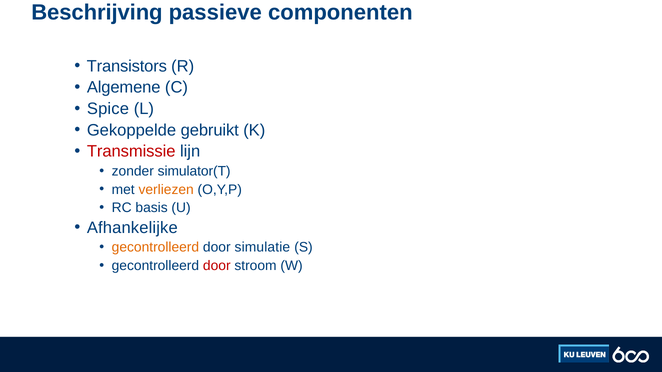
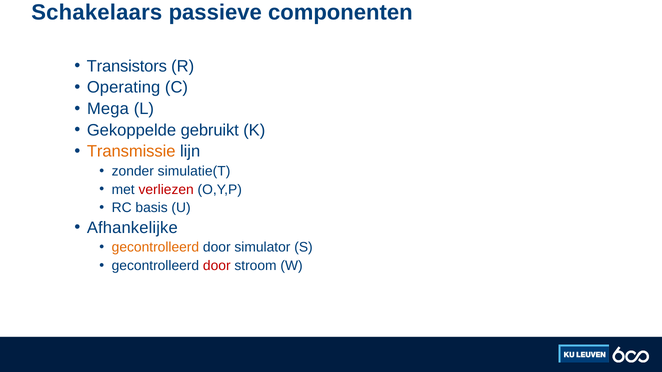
Beschrijving: Beschrijving -> Schakelaars
Algemene: Algemene -> Operating
Spice: Spice -> Mega
Transmissie colour: red -> orange
simulator(T: simulator(T -> simulatie(T
verliezen colour: orange -> red
simulatie: simulatie -> simulator
